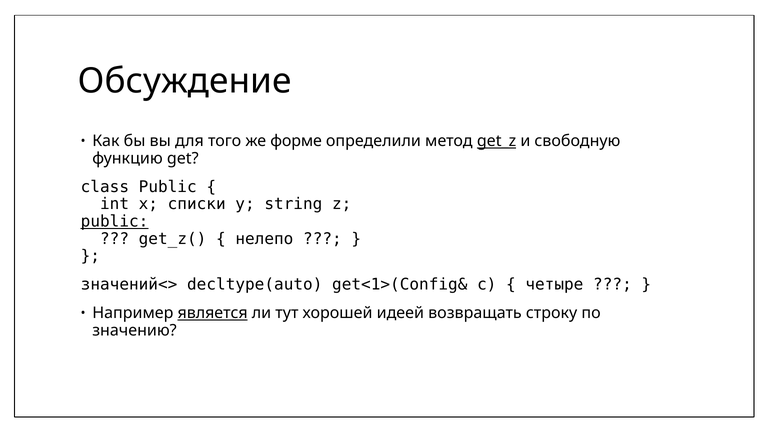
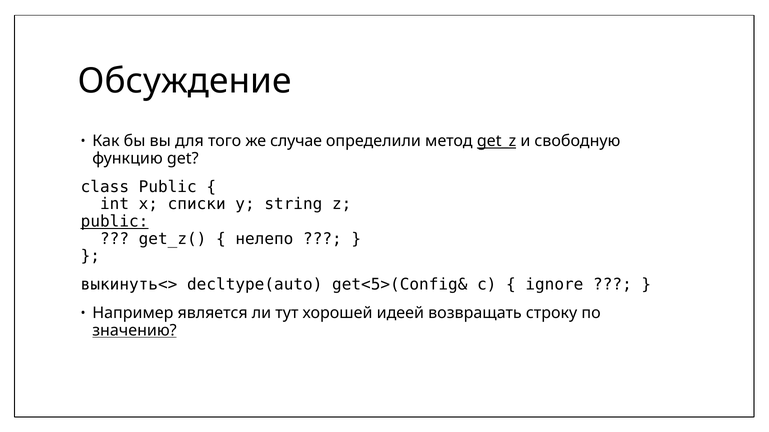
форме: форме -> случае
значений<>: значений<> -> выкинуть<>
get<1>(Config&: get<1>(Config& -> get<5>(Config&
четыре: четыре -> ignore
является underline: present -> none
значению underline: none -> present
